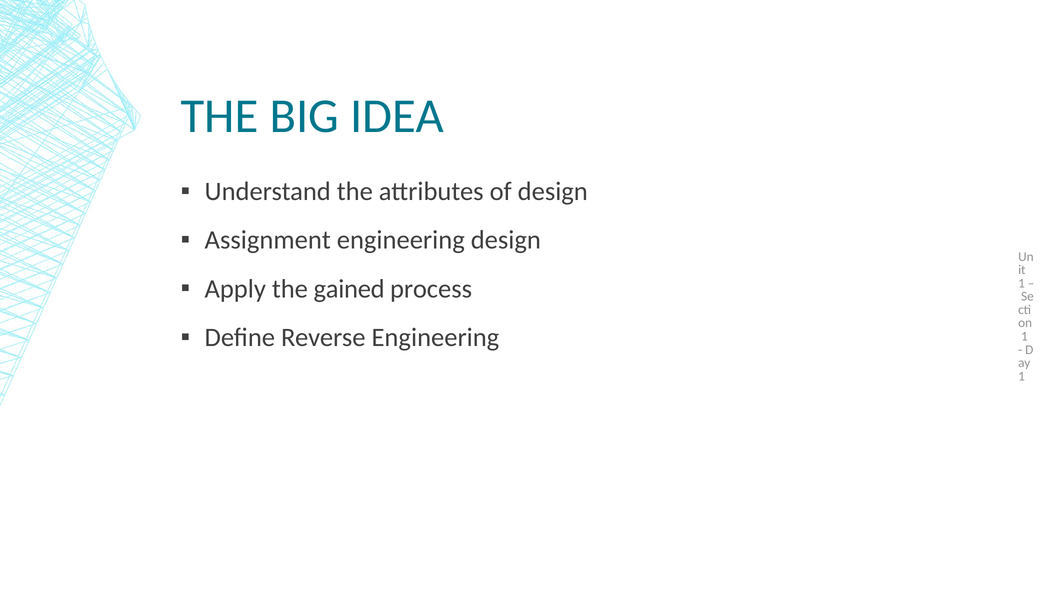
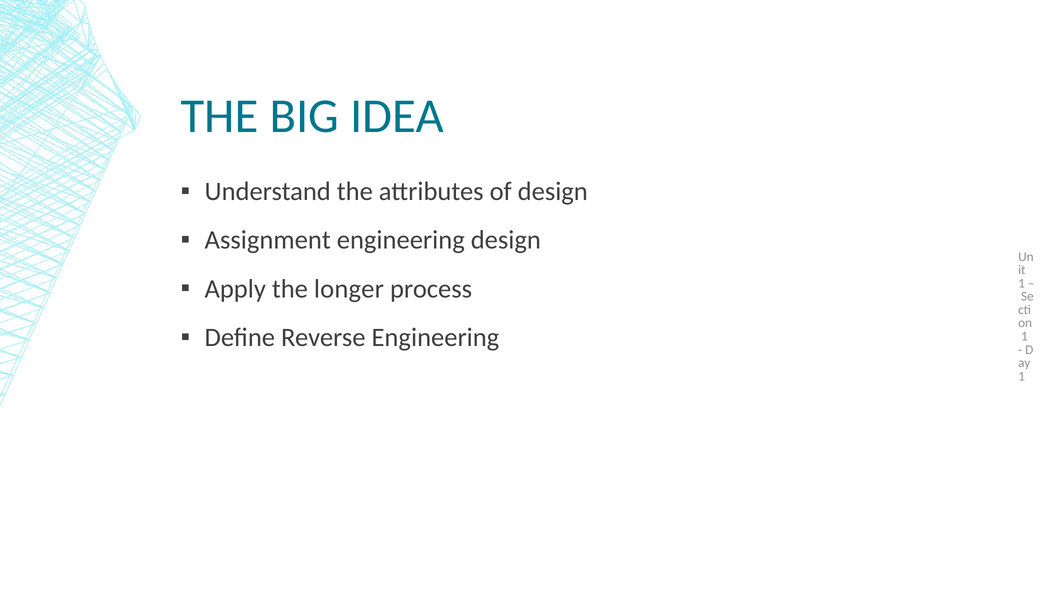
gained: gained -> longer
